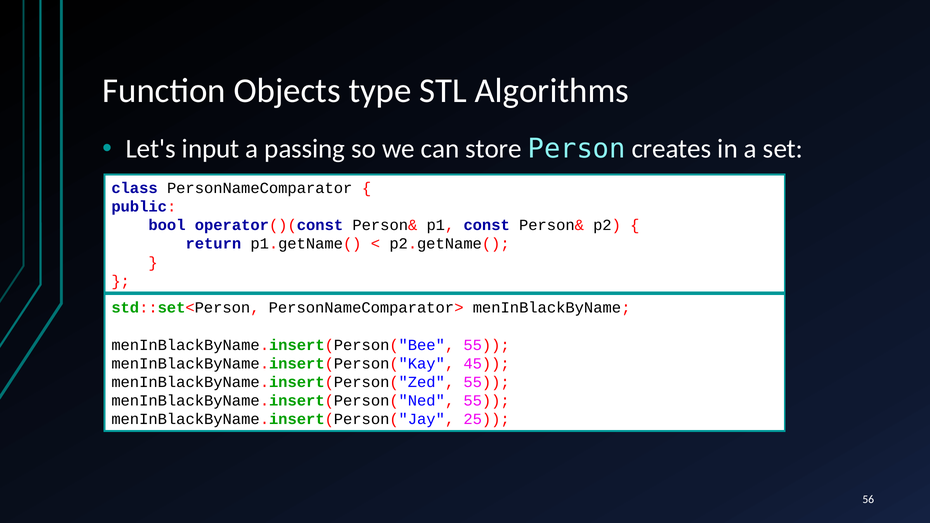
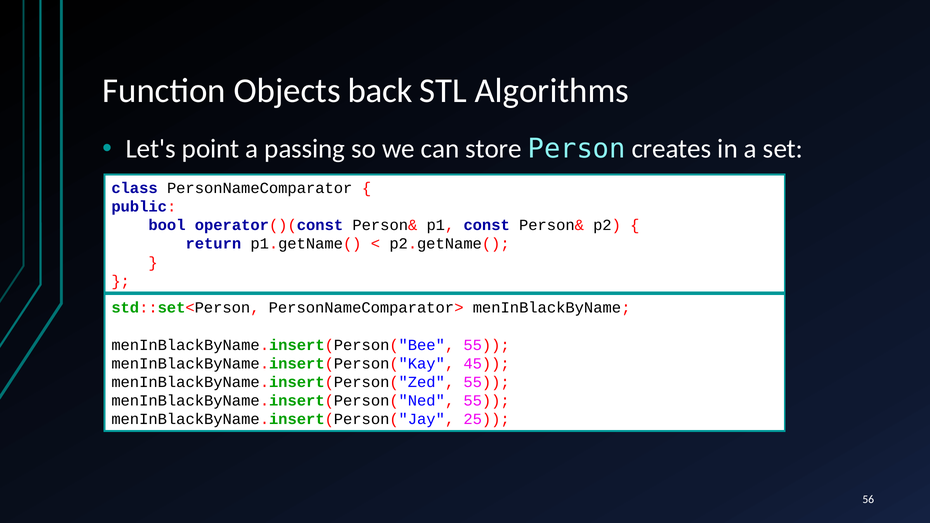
type: type -> back
input: input -> point
